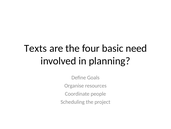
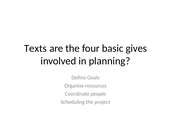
need: need -> gives
